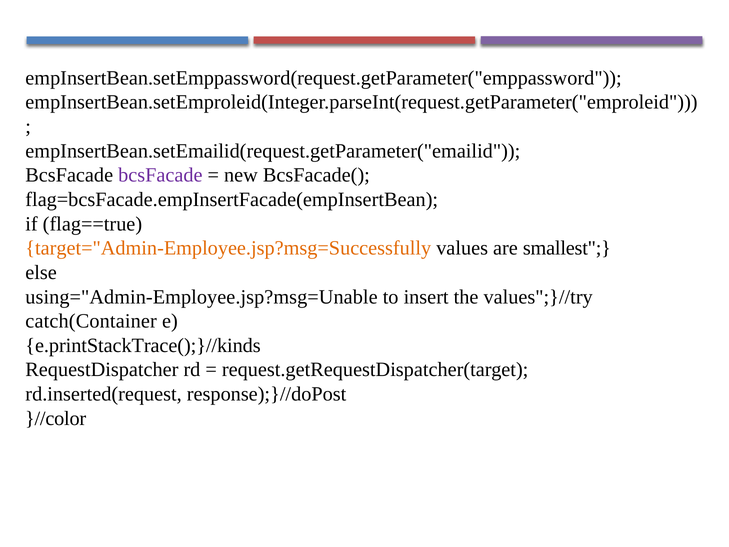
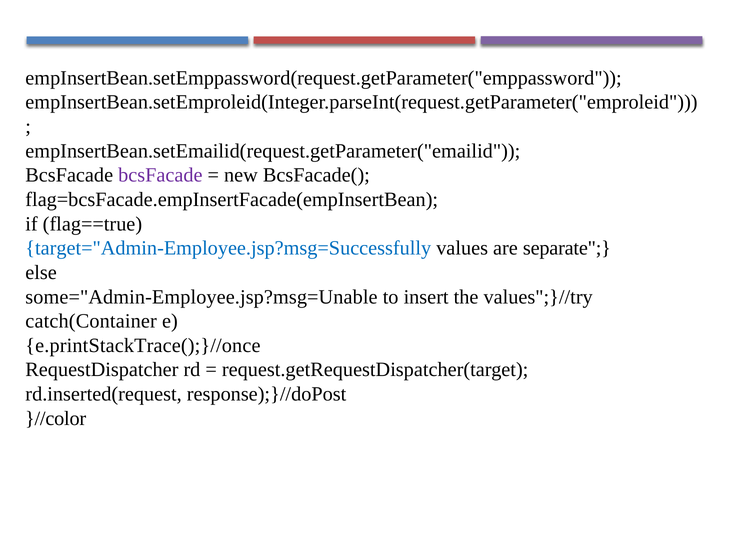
target="Admin-Employee.jsp?msg=Successfully colour: orange -> blue
smallest: smallest -> separate
using="Admin-Employee.jsp?msg=Unable: using="Admin-Employee.jsp?msg=Unable -> some="Admin-Employee.jsp?msg=Unable
e.printStackTrace();}//kinds: e.printStackTrace();}//kinds -> e.printStackTrace();}//once
